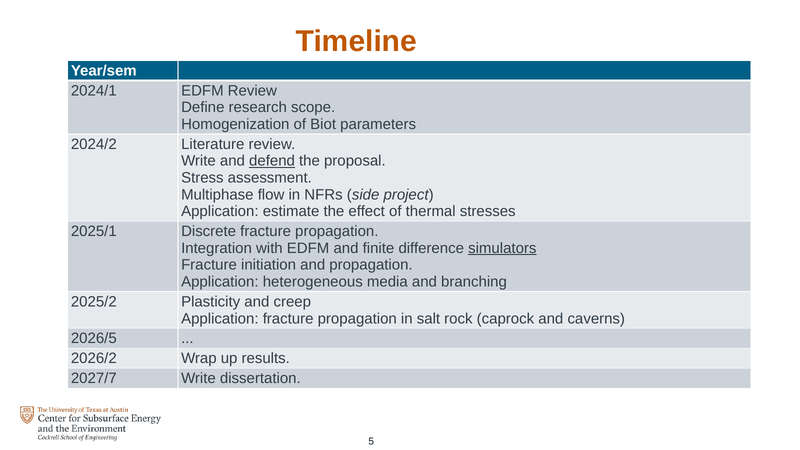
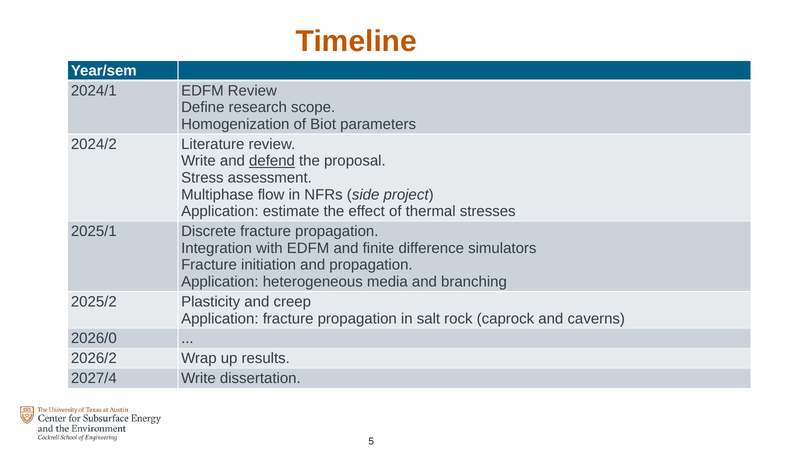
simulators underline: present -> none
2026/5: 2026/5 -> 2026/0
2027/7: 2027/7 -> 2027/4
